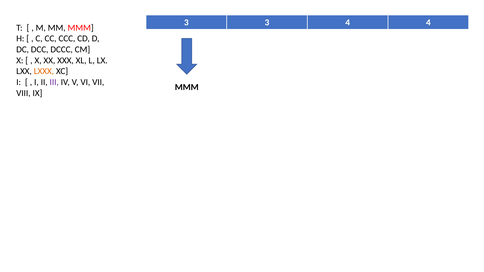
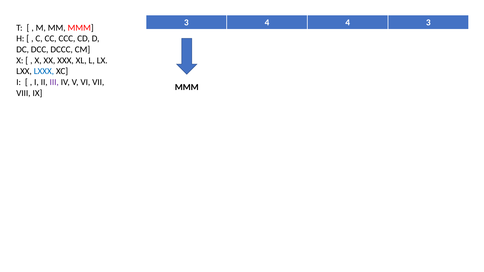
3 3: 3 -> 4
4 4: 4 -> 3
LXXX colour: orange -> blue
